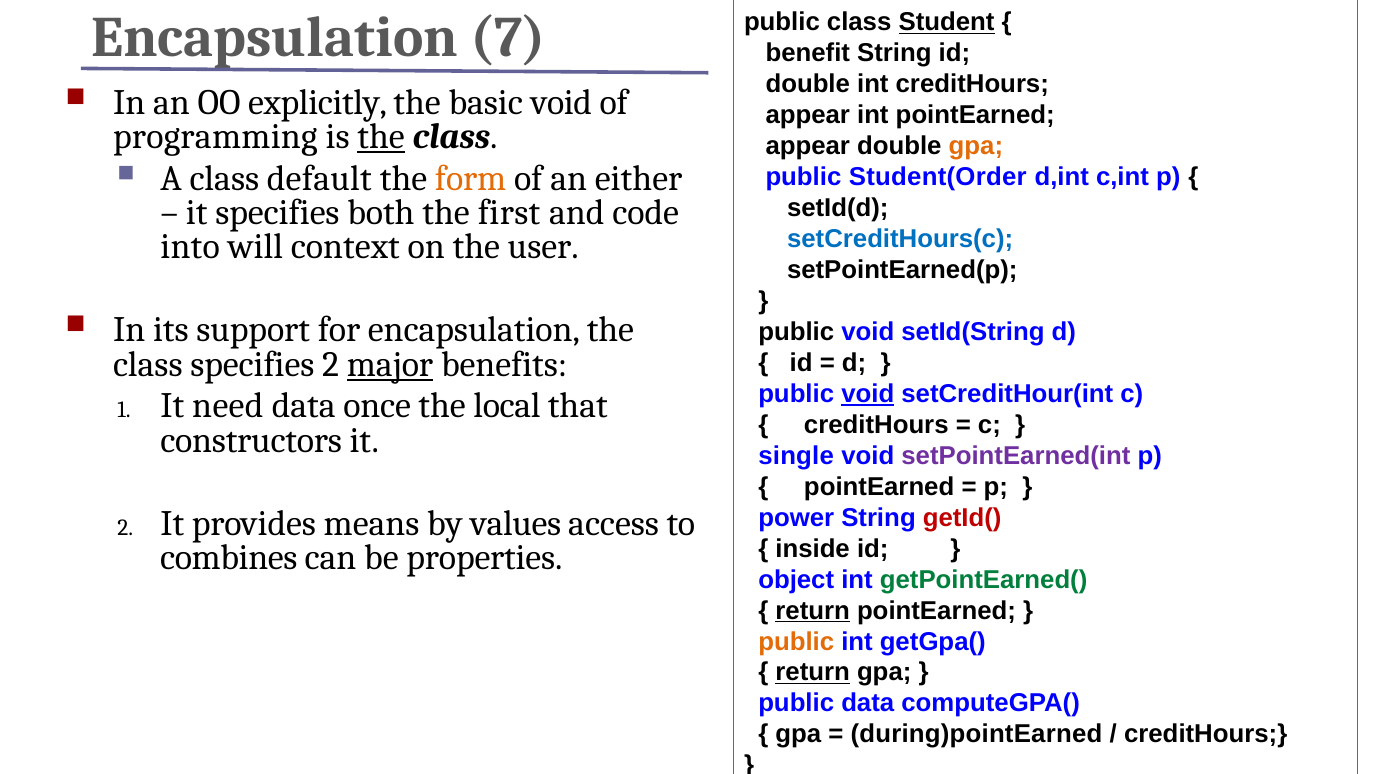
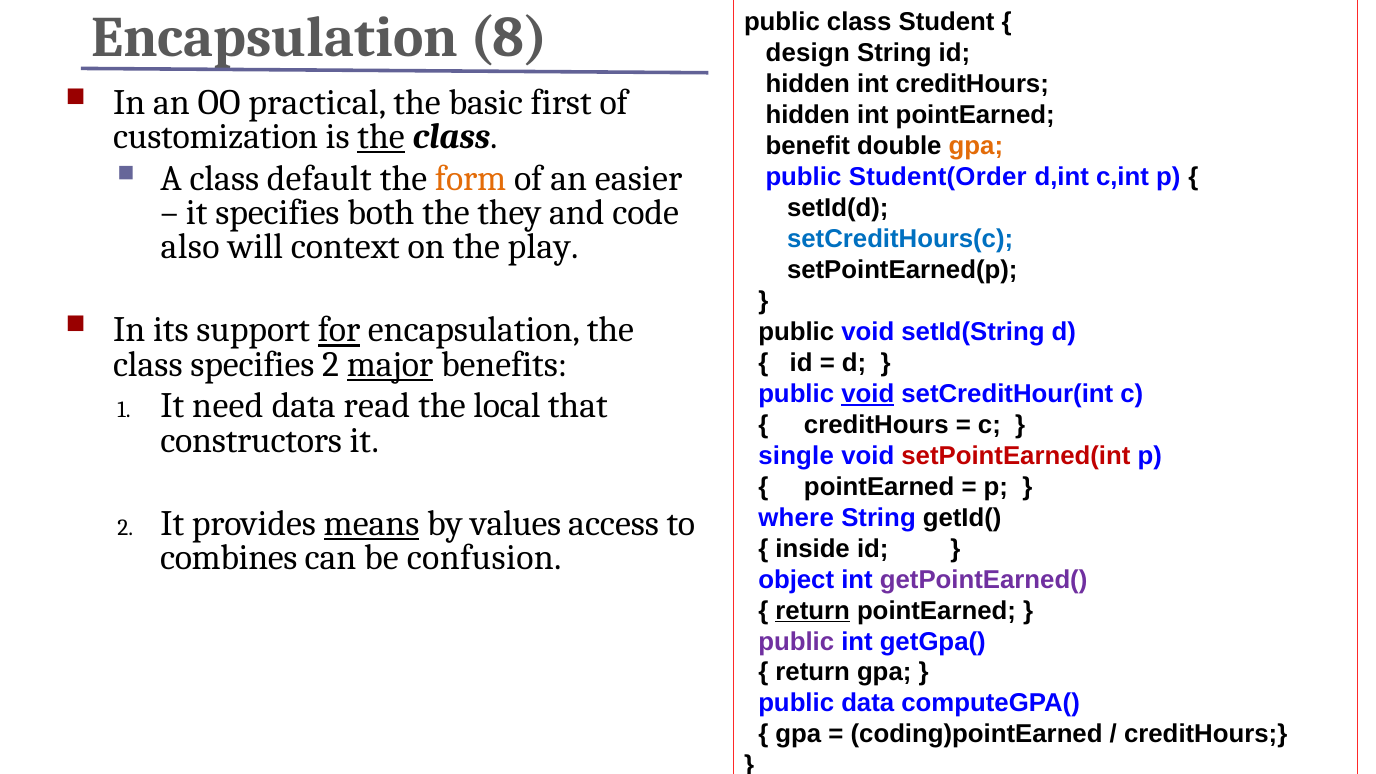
Student underline: present -> none
7: 7 -> 8
benefit: benefit -> design
double at (808, 84): double -> hidden
explicitly: explicitly -> practical
basic void: void -> first
appear at (808, 115): appear -> hidden
programming: programming -> customization
appear at (808, 146): appear -> benefit
either: either -> easier
first: first -> they
into: into -> also
user: user -> play
for underline: none -> present
once: once -> read
setPointEarned(int colour: purple -> red
power: power -> where
getId( colour: red -> black
means underline: none -> present
properties: properties -> confusion
getPointEarned( colour: green -> purple
public at (796, 642) colour: orange -> purple
return at (813, 672) underline: present -> none
during)pointEarned: during)pointEarned -> coding)pointEarned
